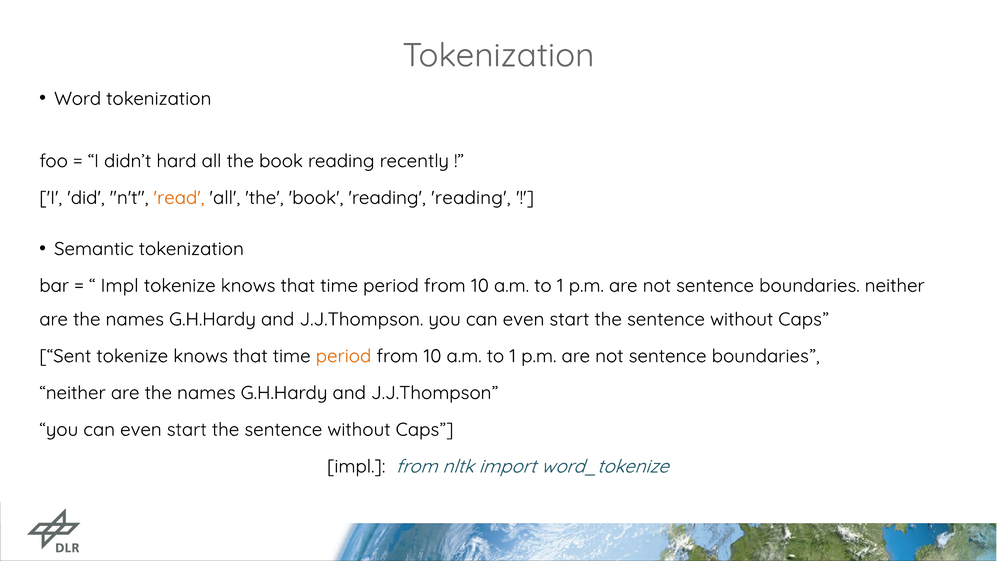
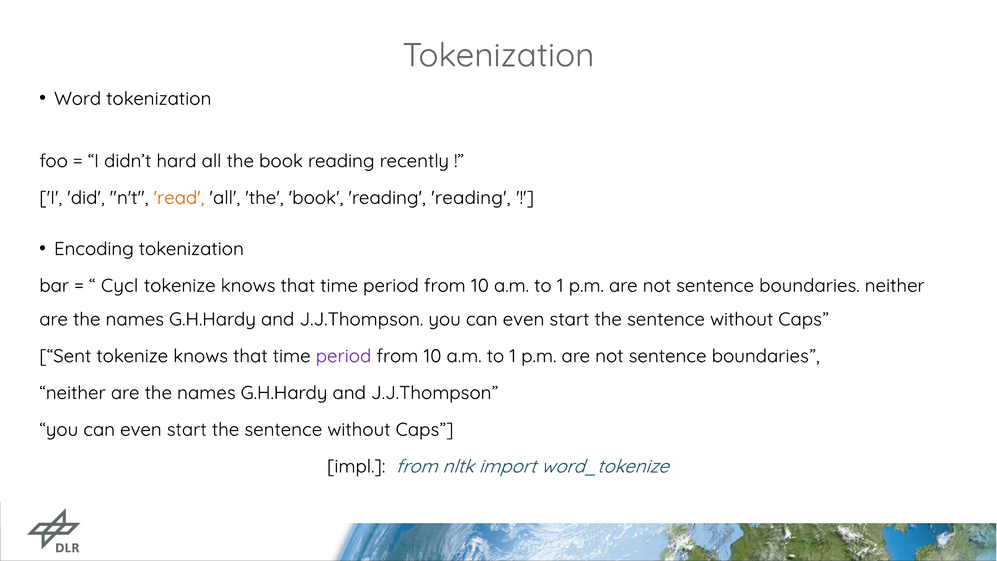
Semantic: Semantic -> Encoding
Impl at (120, 286): Impl -> Cycl
period at (344, 356) colour: orange -> purple
